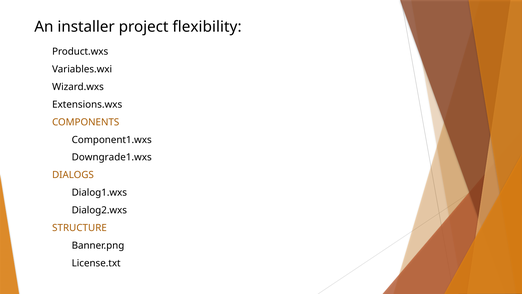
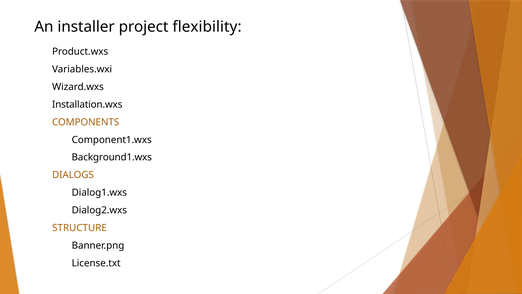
Extensions.wxs: Extensions.wxs -> Installation.wxs
Downgrade1.wxs: Downgrade1.wxs -> Background1.wxs
